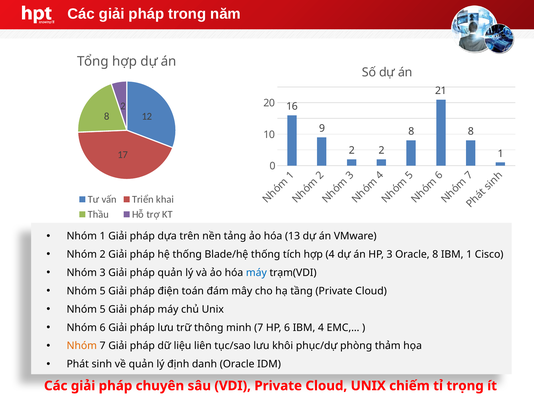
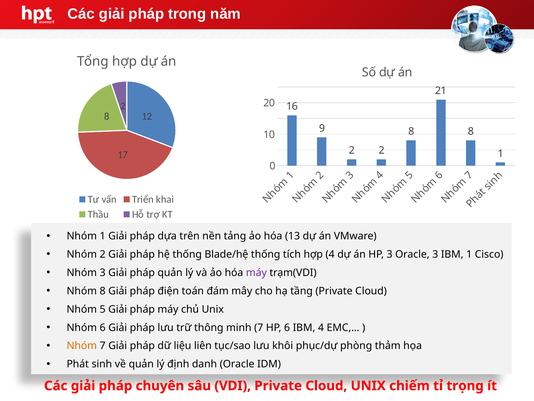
Oracle 8: 8 -> 3
máy at (256, 272) colour: blue -> purple
5 at (103, 291): 5 -> 8
